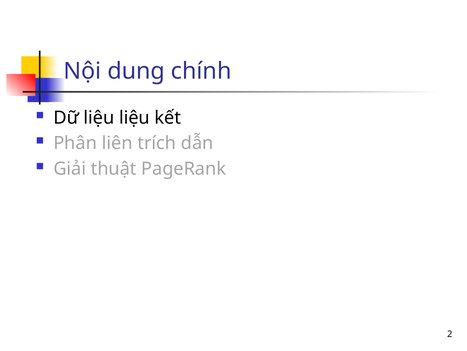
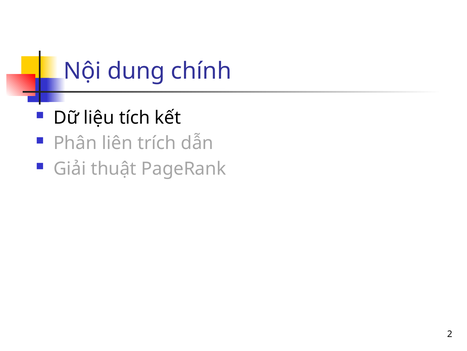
liệu liệu: liệu -> tích
